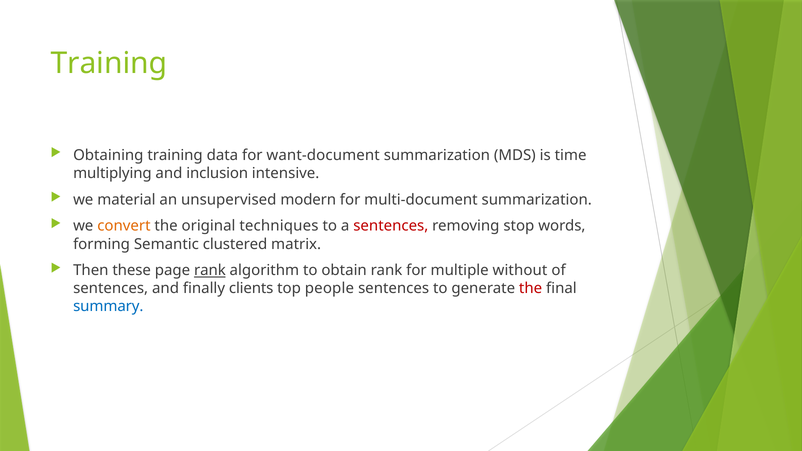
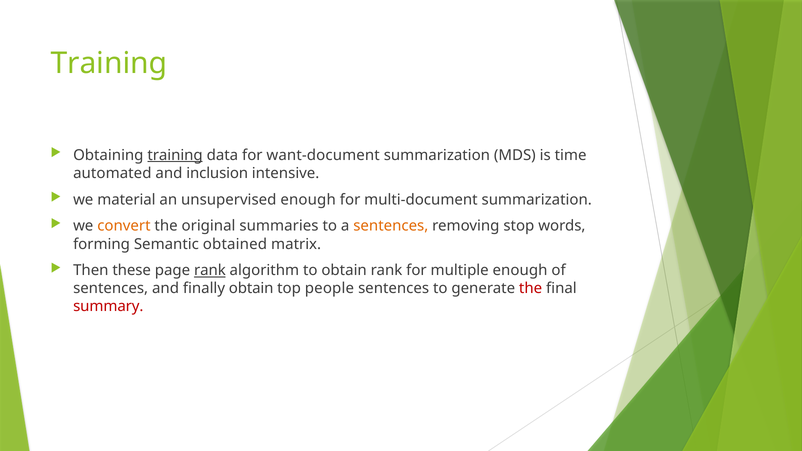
training at (175, 155) underline: none -> present
multiplying: multiplying -> automated
unsupervised modern: modern -> enough
techniques: techniques -> summaries
sentences at (391, 226) colour: red -> orange
clustered: clustered -> obtained
multiple without: without -> enough
finally clients: clients -> obtain
summary colour: blue -> red
